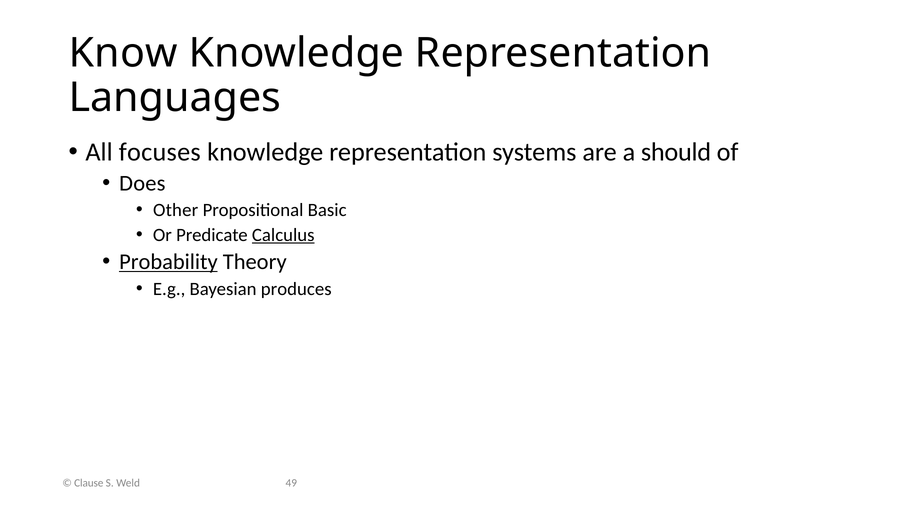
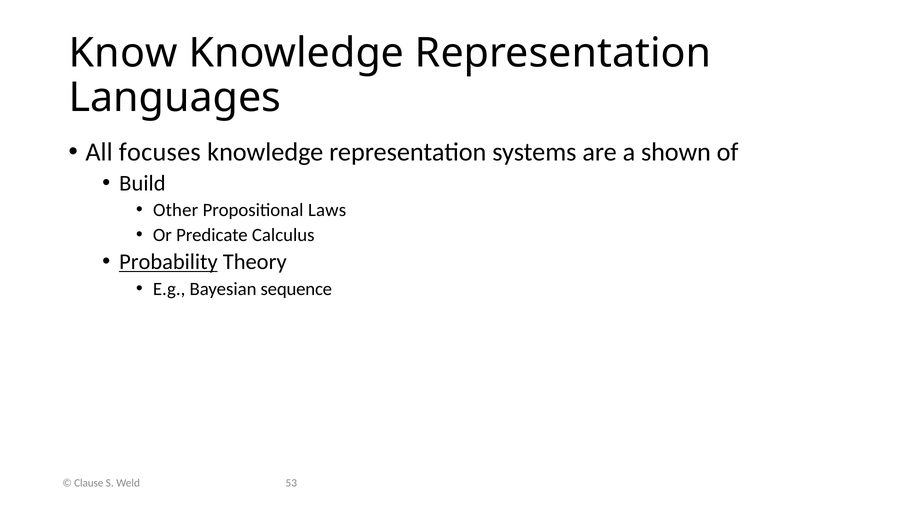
should: should -> shown
Does: Does -> Build
Basic: Basic -> Laws
Calculus underline: present -> none
produces: produces -> sequence
49: 49 -> 53
